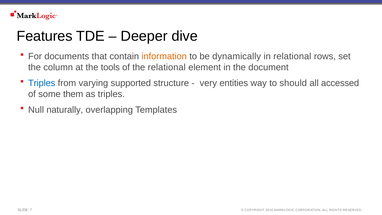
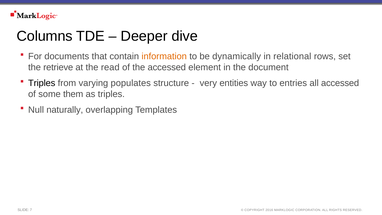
Features: Features -> Columns
column: column -> retrieve
tools: tools -> read
the relational: relational -> accessed
Triples at (42, 83) colour: blue -> black
supported: supported -> populates
should: should -> entries
